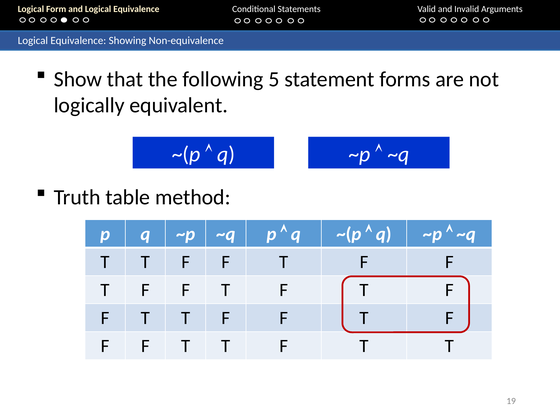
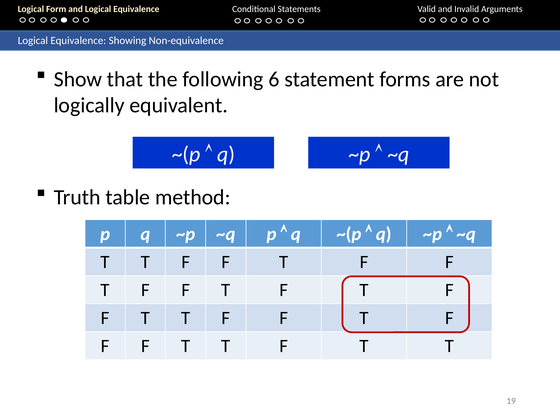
5: 5 -> 6
